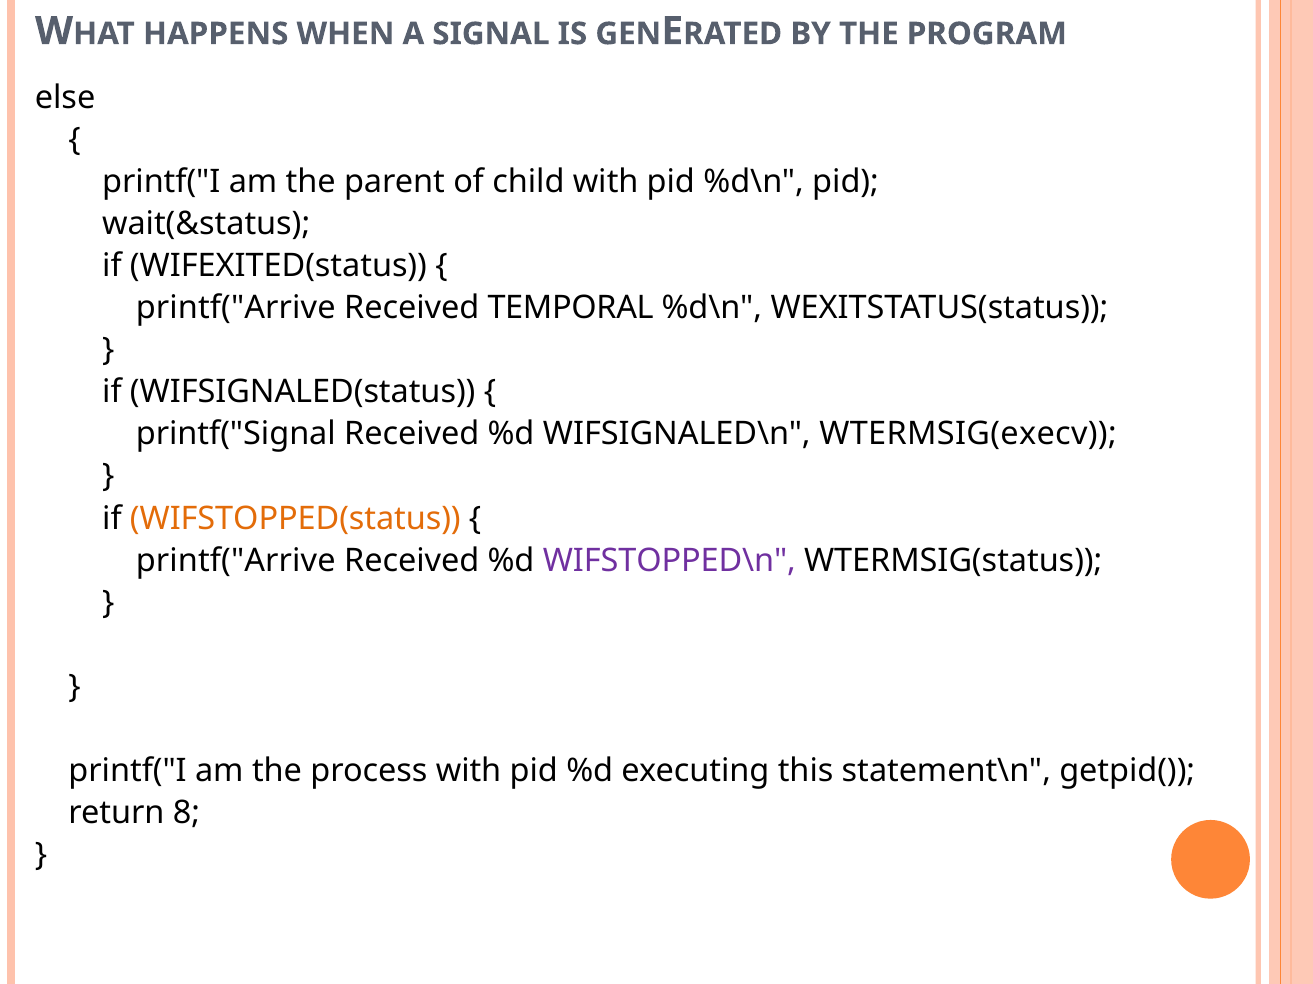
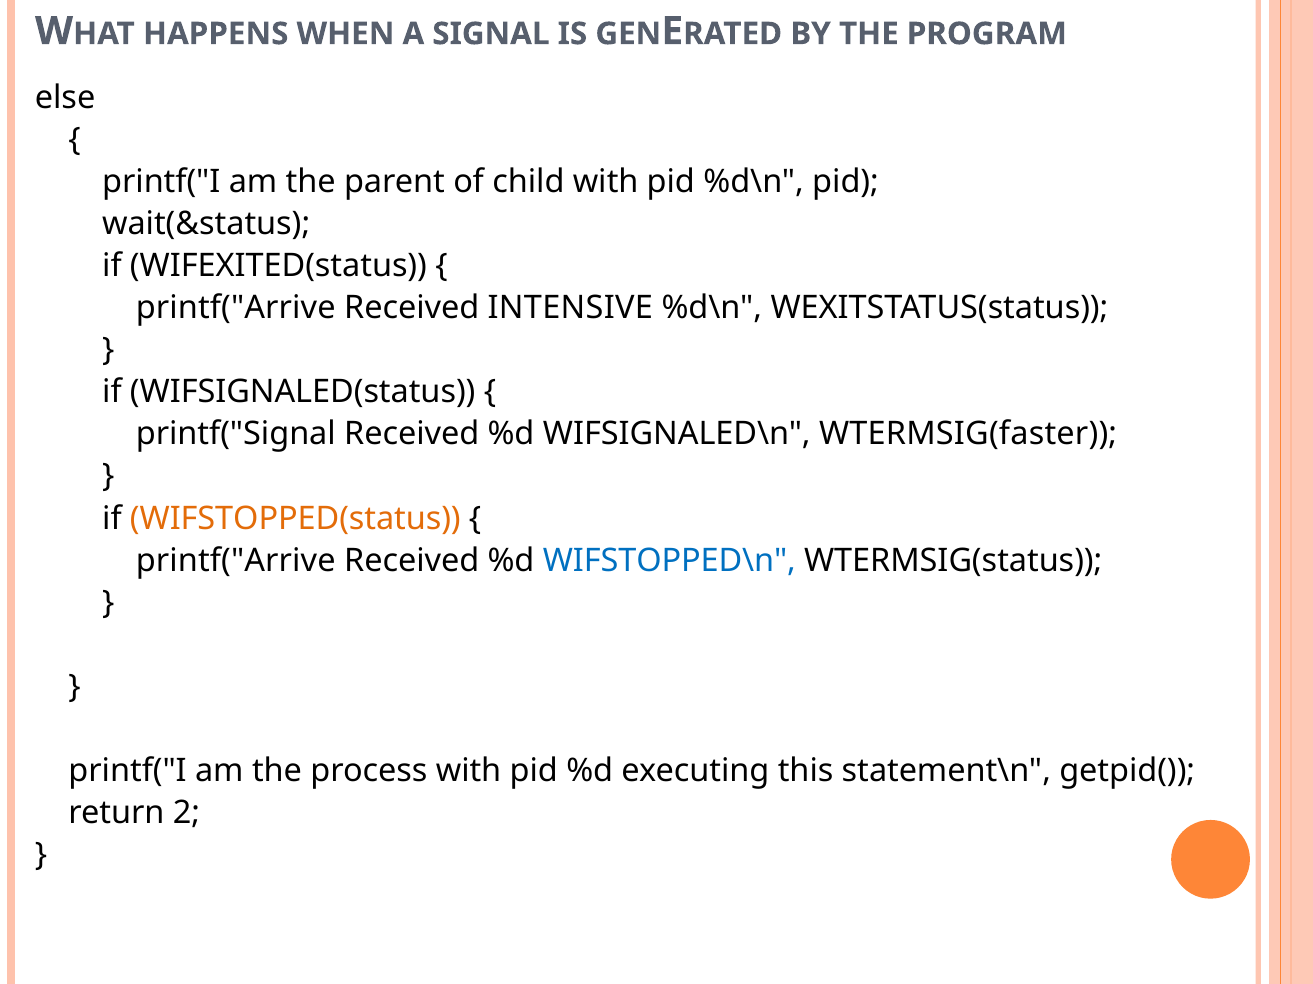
TEMPORAL: TEMPORAL -> INTENSIVE
WTERMSIG(execv: WTERMSIG(execv -> WTERMSIG(faster
WIFSTOPPED\n colour: purple -> blue
8: 8 -> 2
